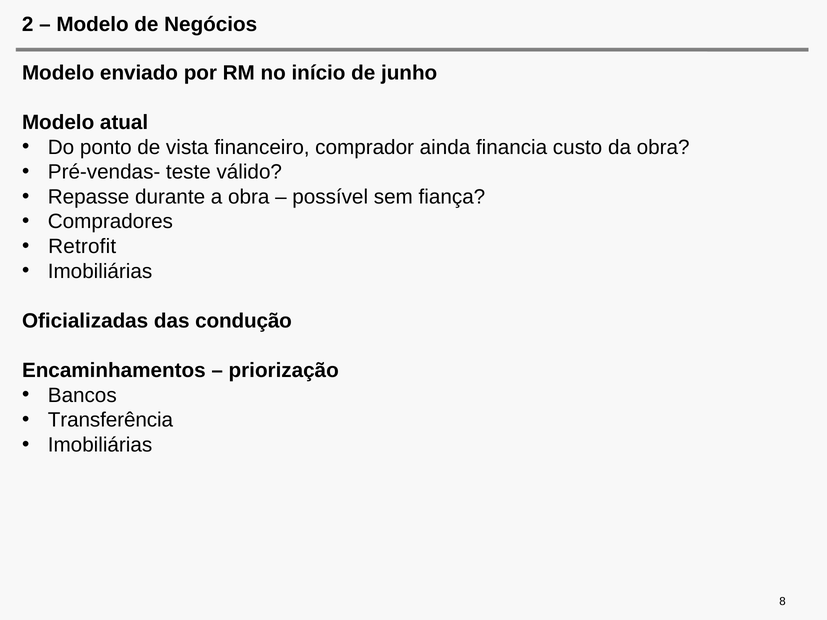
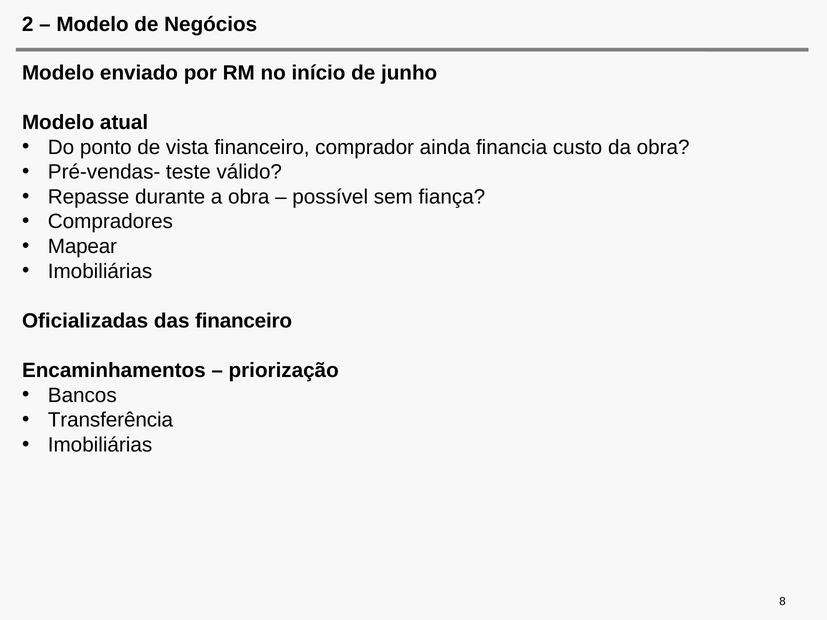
Retrofit: Retrofit -> Mapear
das condução: condução -> financeiro
